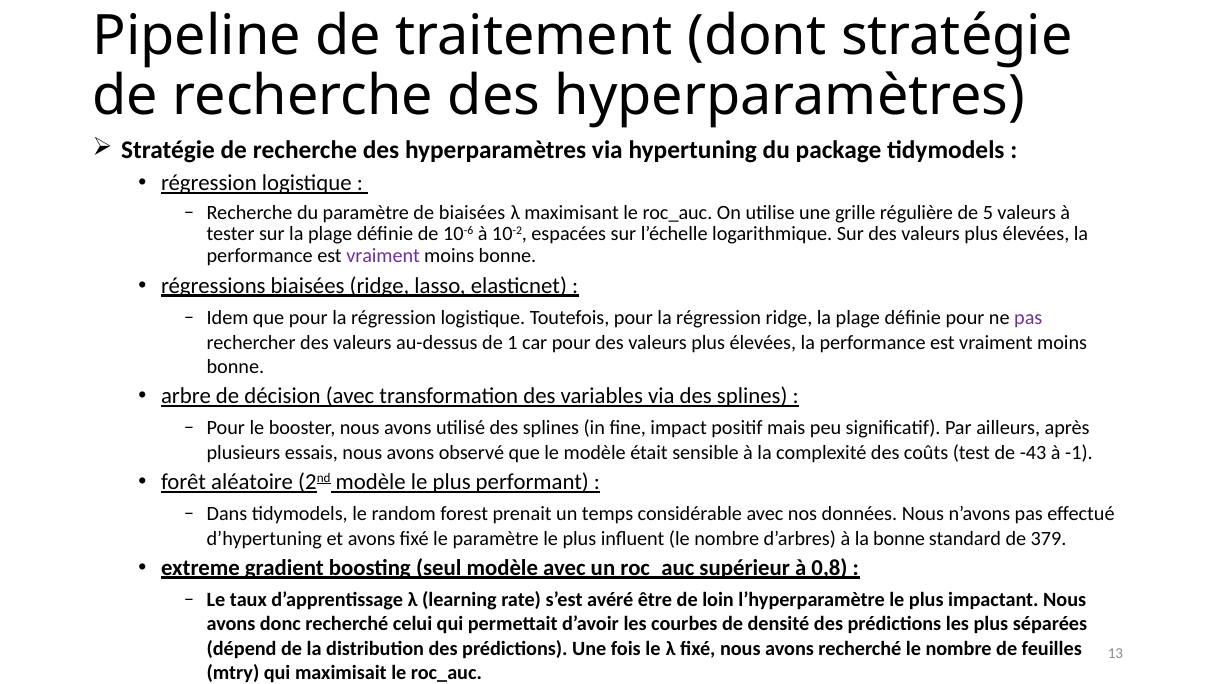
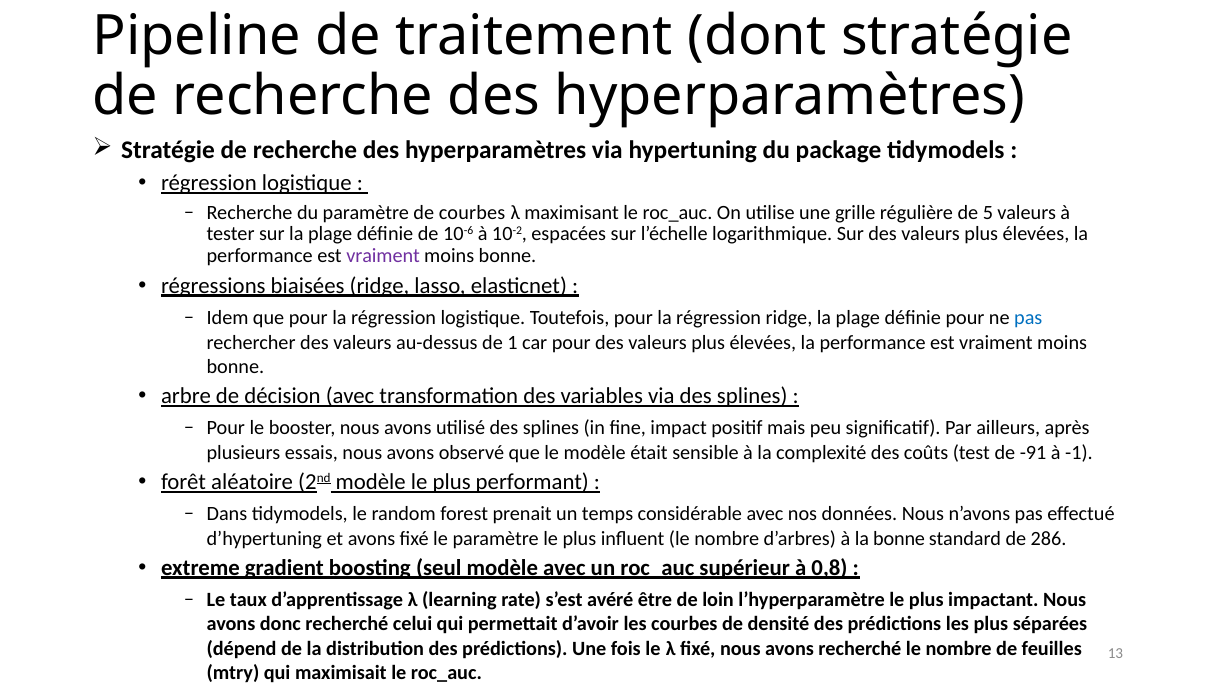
de biaisées: biaisées -> courbes
pas at (1028, 318) colour: purple -> blue
-43: -43 -> -91
379: 379 -> 286
